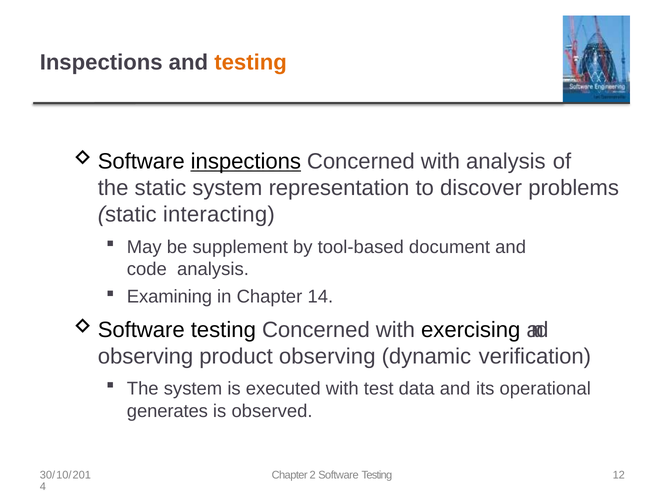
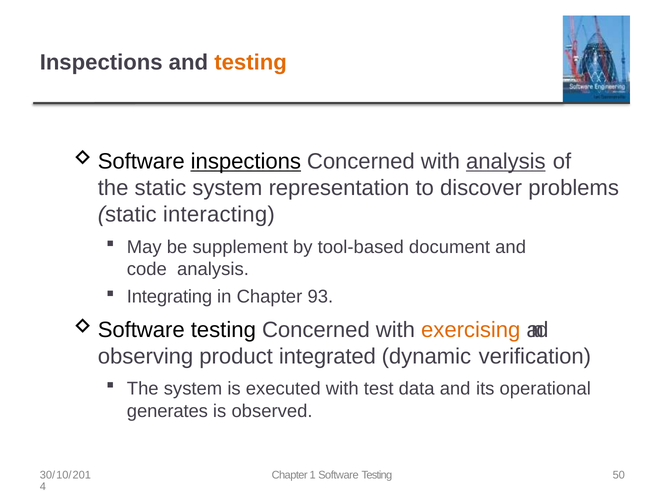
analysis at (506, 162) underline: none -> present
Examining: Examining -> Integrating
14: 14 -> 93
exercising colour: black -> orange
product observing: observing -> integrated
2: 2 -> 1
12: 12 -> 50
